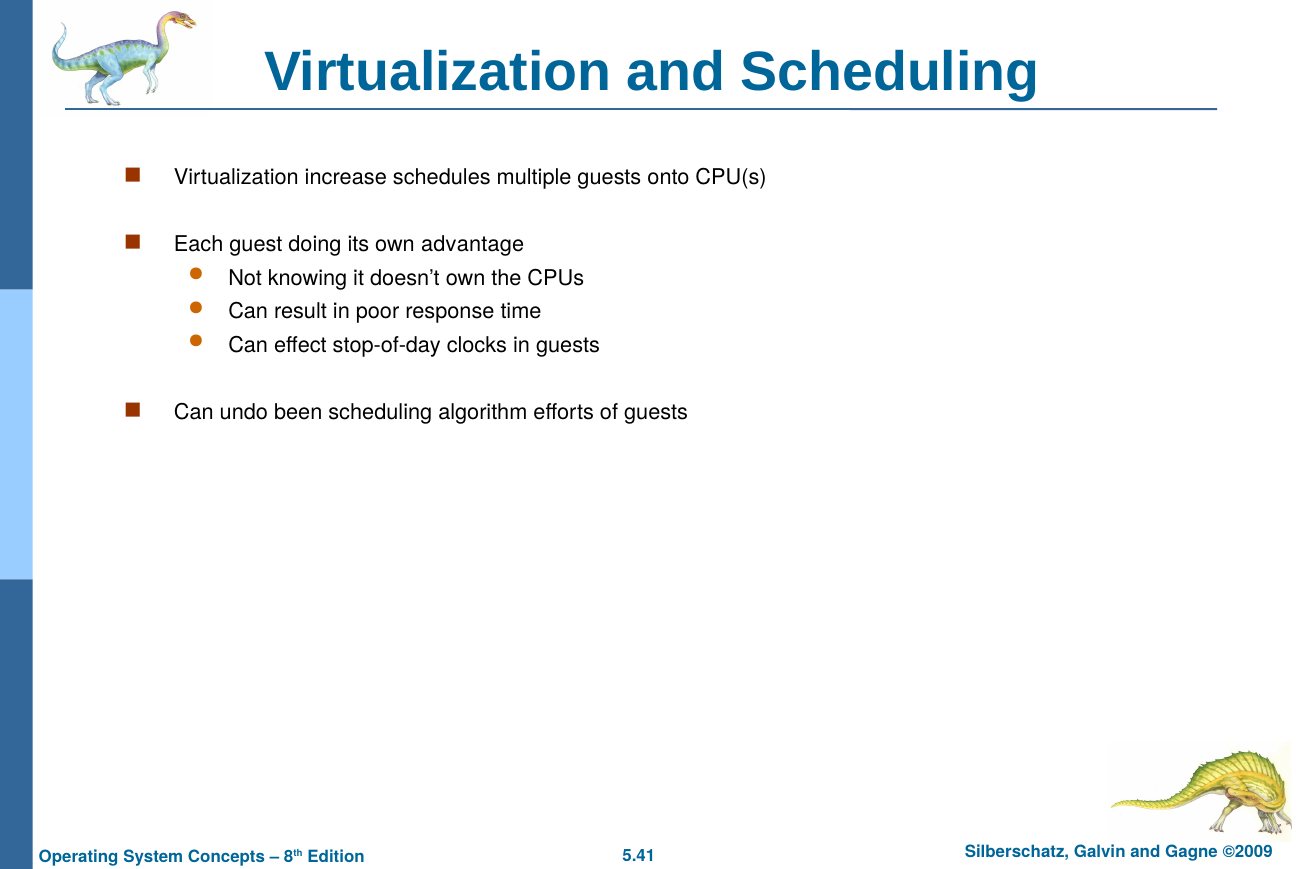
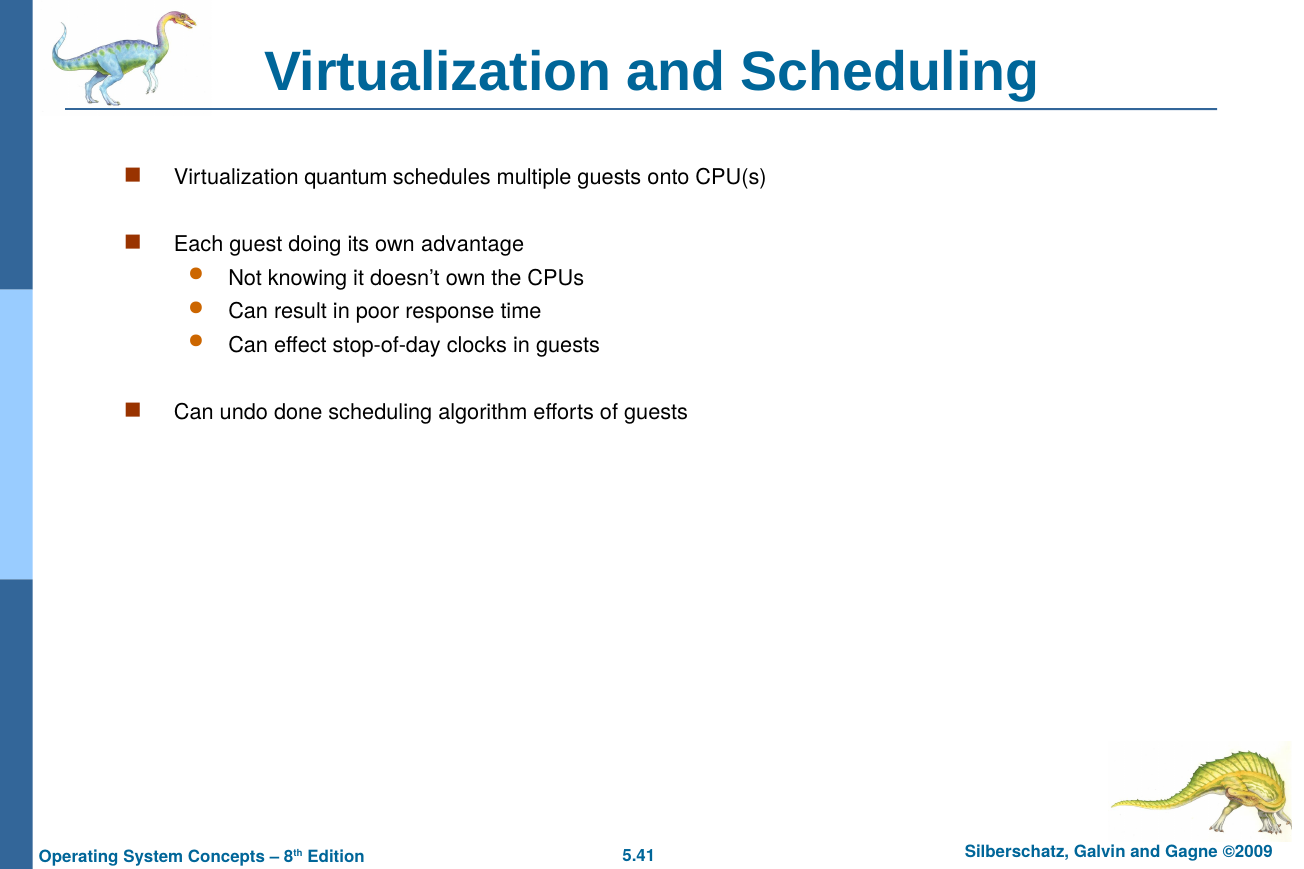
increase: increase -> quantum
been: been -> done
